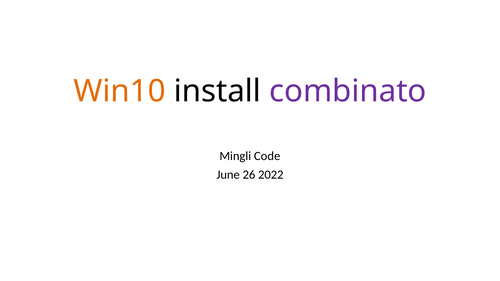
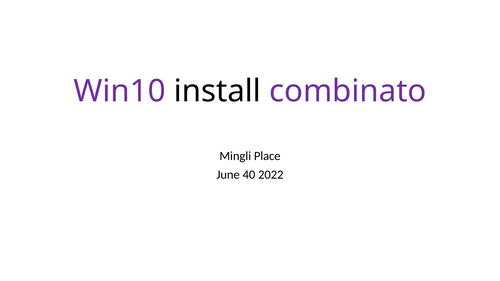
Win10 colour: orange -> purple
Code: Code -> Place
26: 26 -> 40
